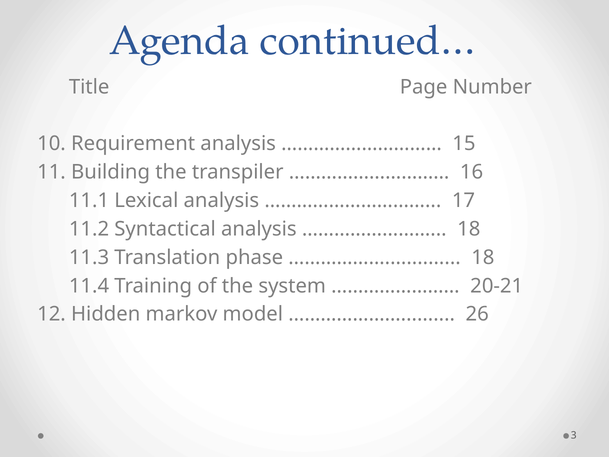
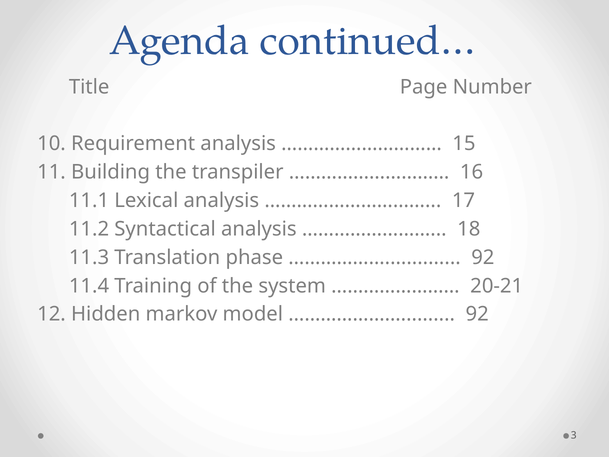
18 at (483, 257): 18 -> 92
26 at (477, 314): 26 -> 92
